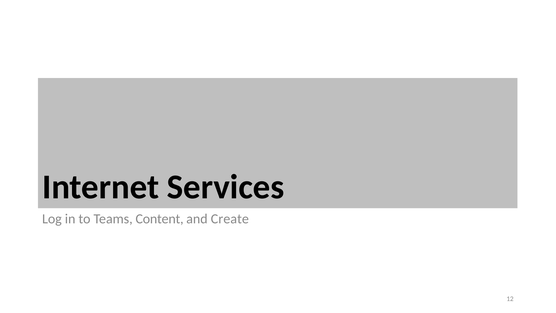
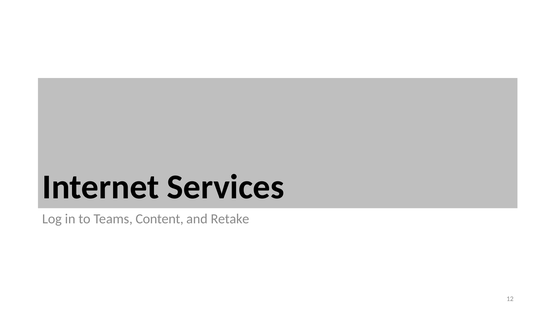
Create: Create -> Retake
